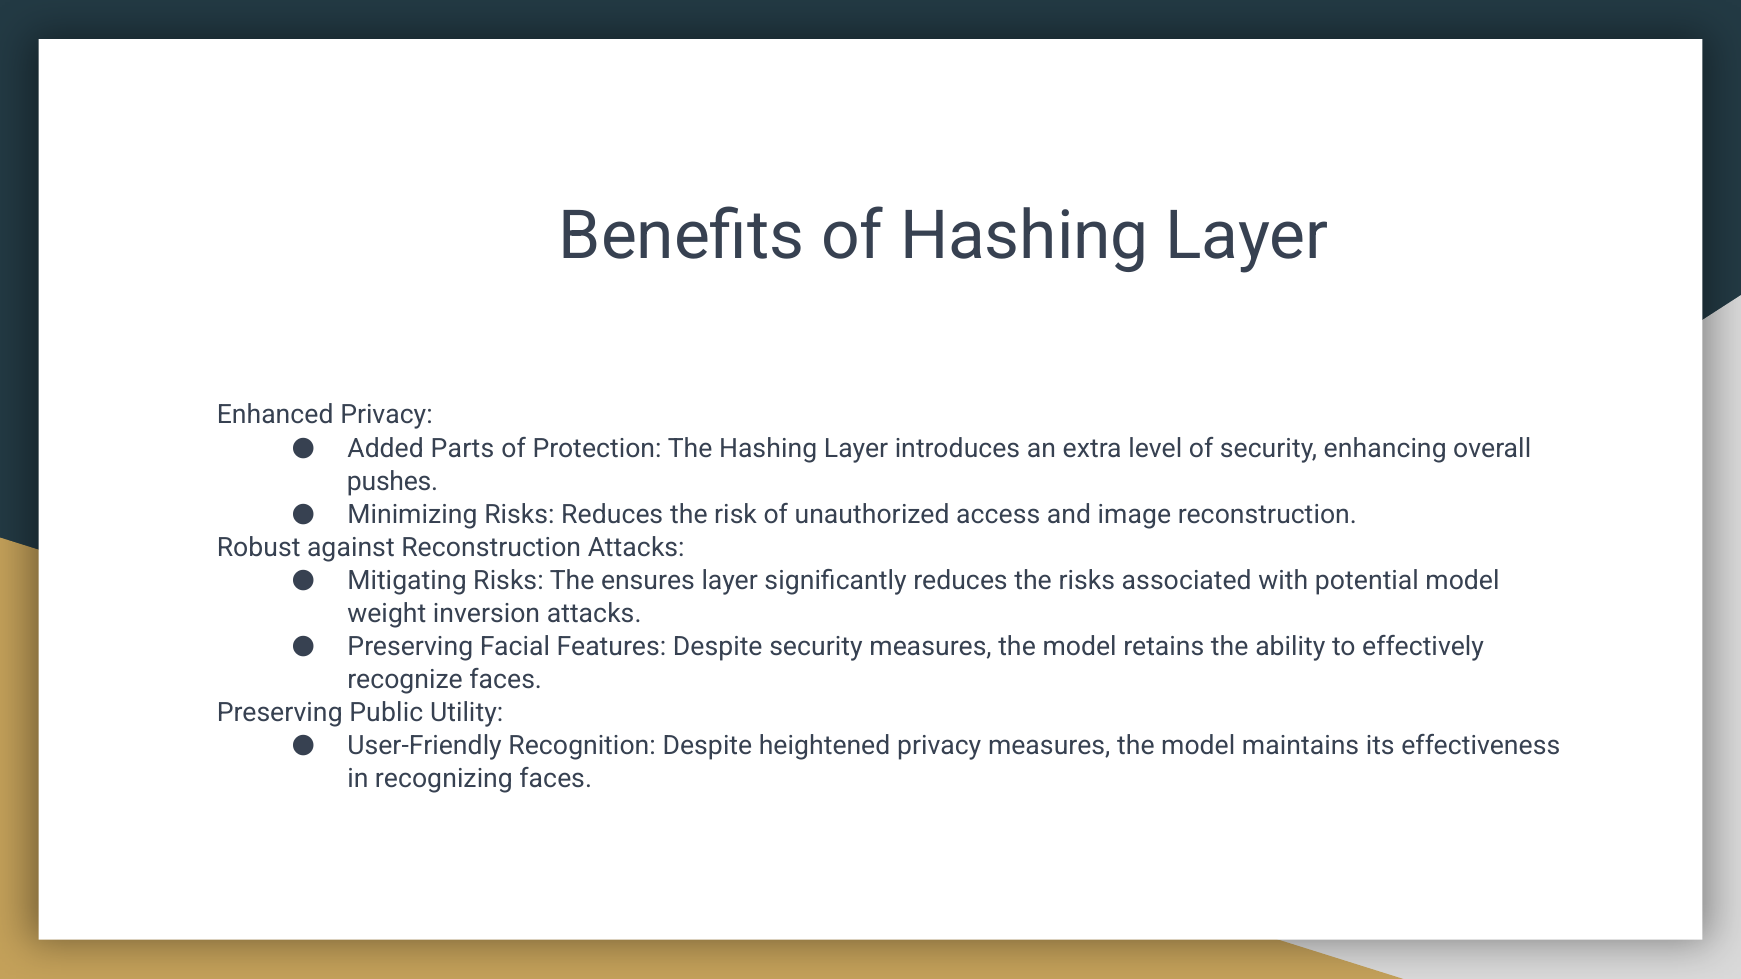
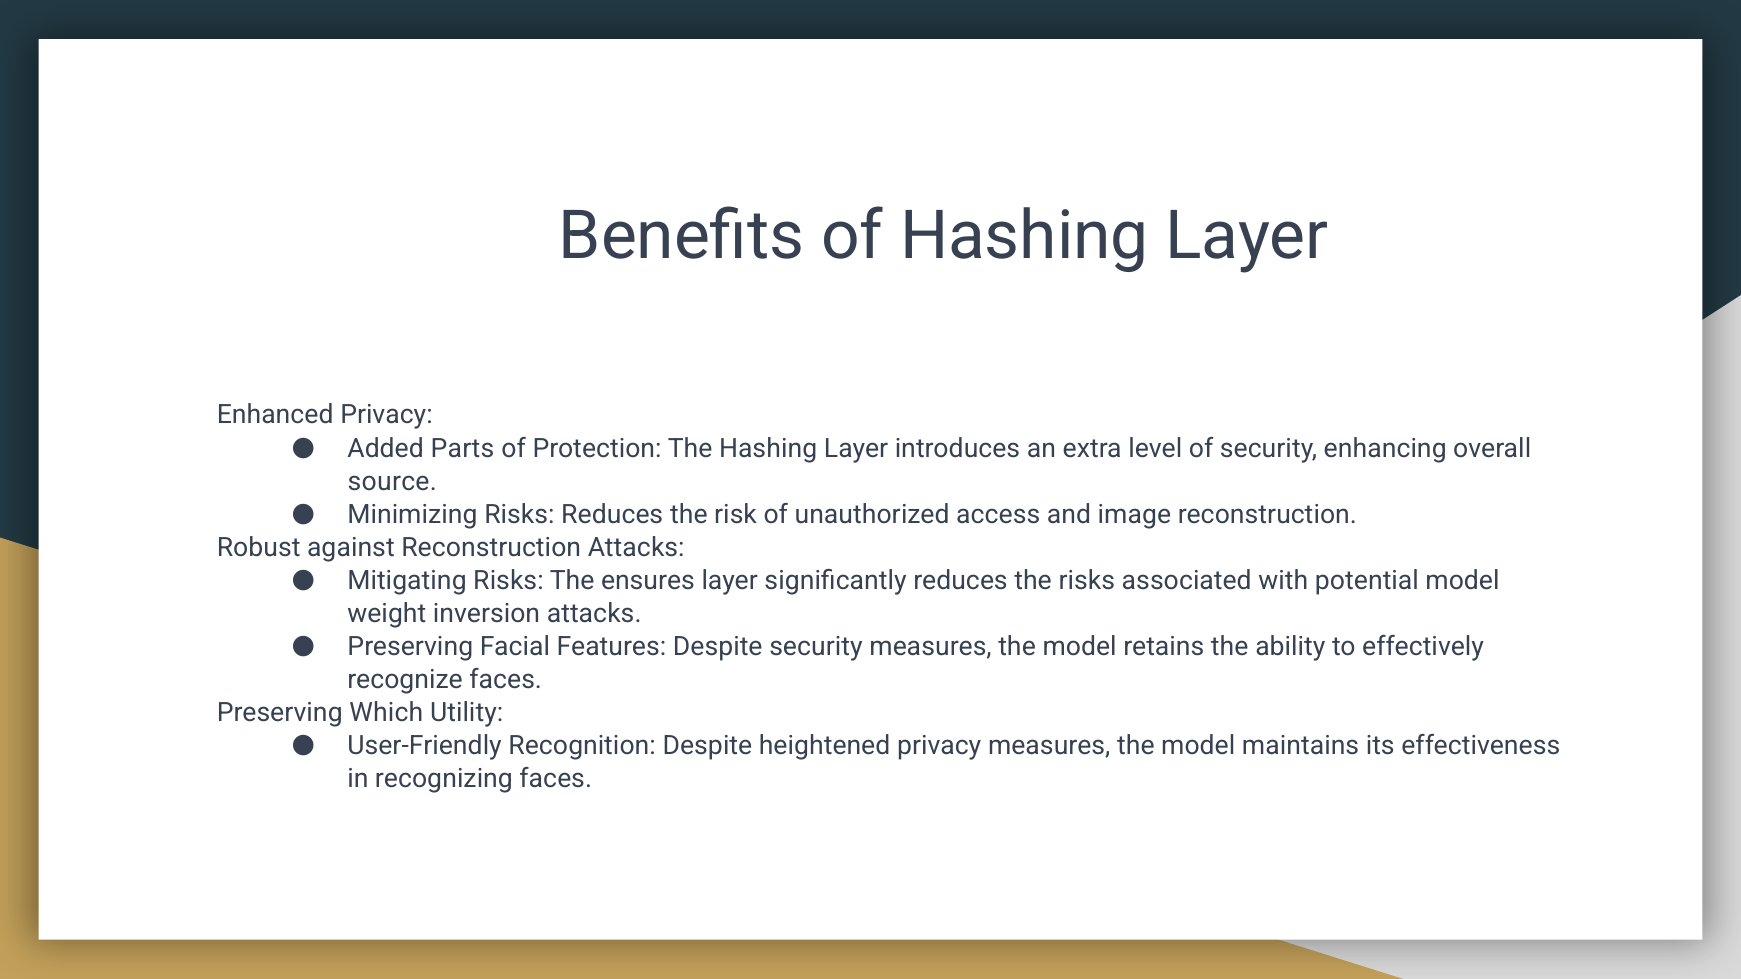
pushes: pushes -> source
Public: Public -> Which
